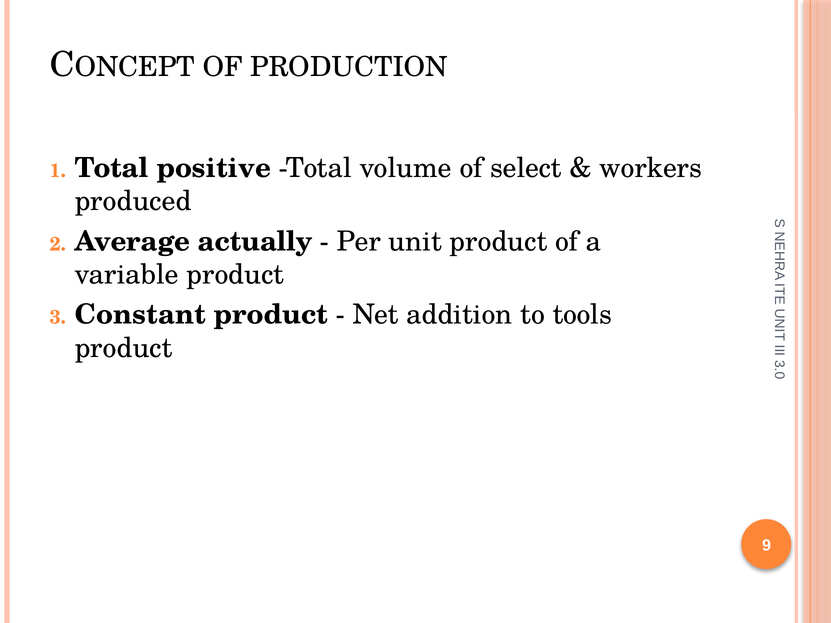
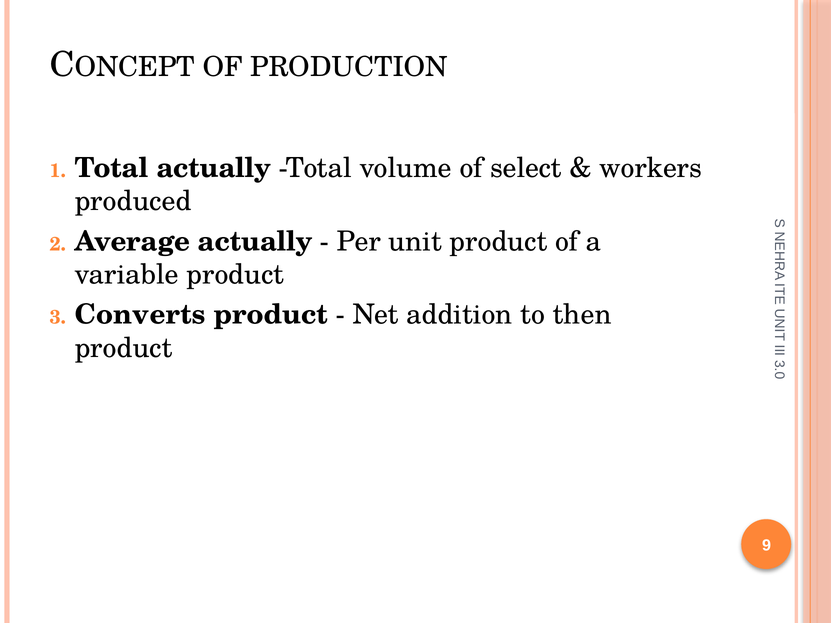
Total positive: positive -> actually
Constant: Constant -> Converts
tools: tools -> then
